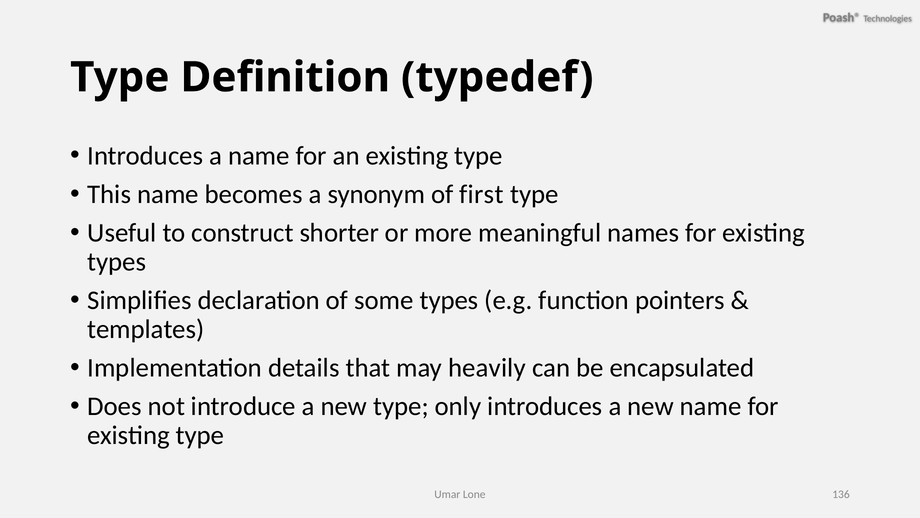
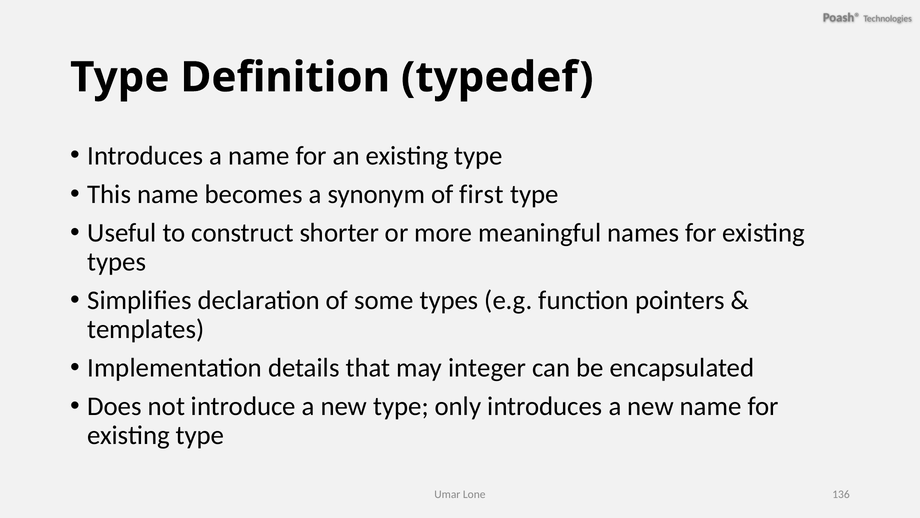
heavily: heavily -> integer
